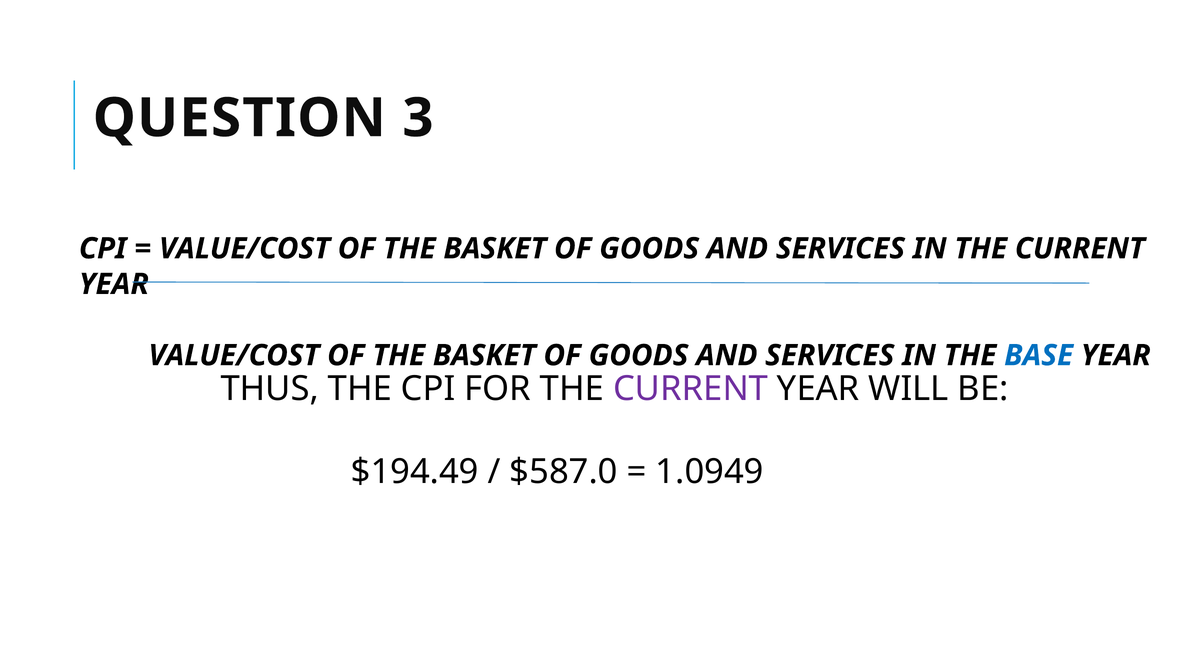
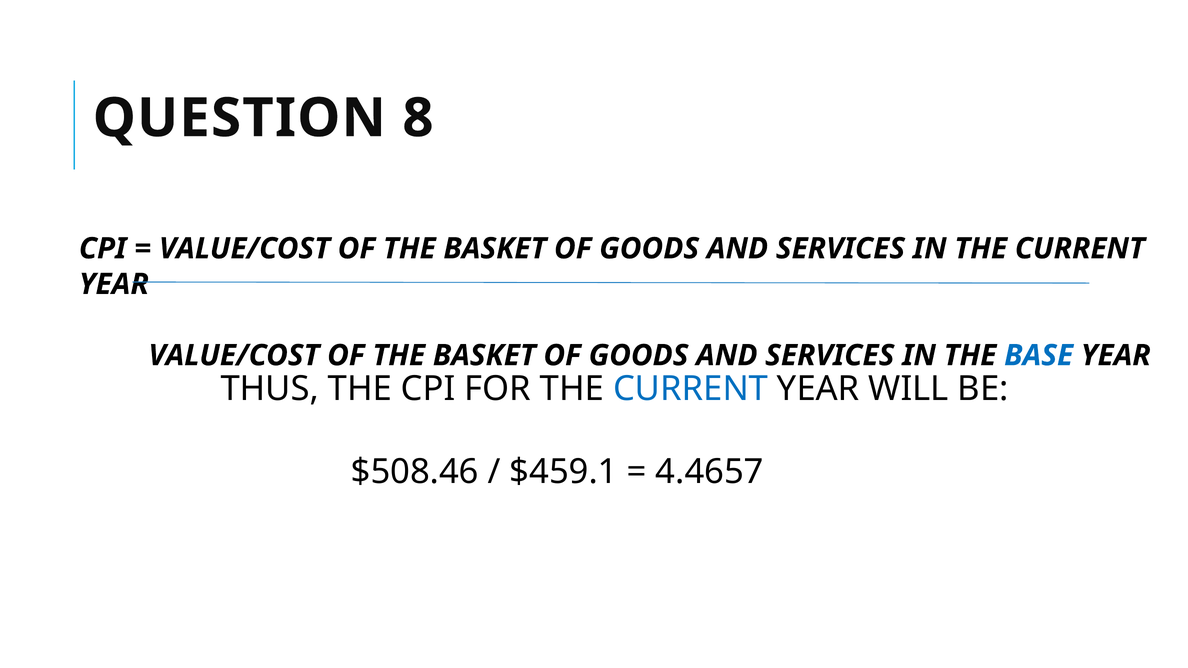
3: 3 -> 8
CURRENT at (691, 389) colour: purple -> blue
$194.49: $194.49 -> $508.46
$587.0: $587.0 -> $459.1
1.0949: 1.0949 -> 4.4657
